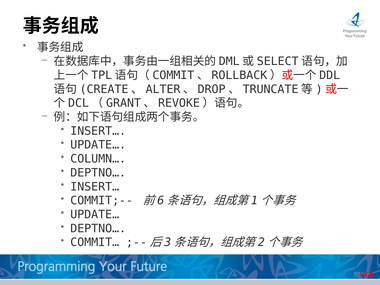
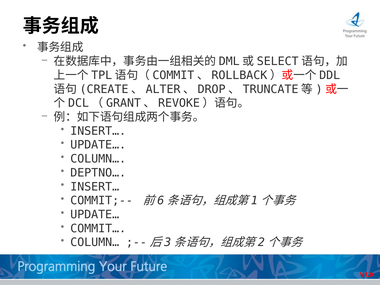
DEPTNO… at (98, 228): DEPTNO… -> COMMIT…
COMMIT… at (95, 242): COMMIT… -> COLUMN…
